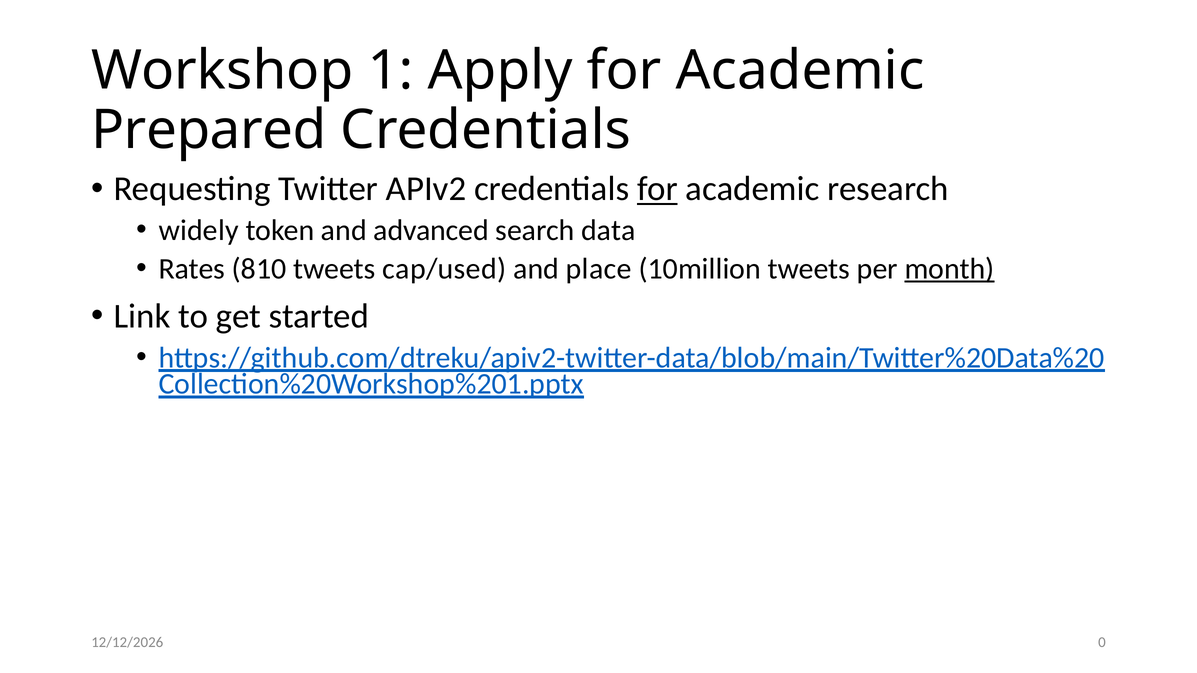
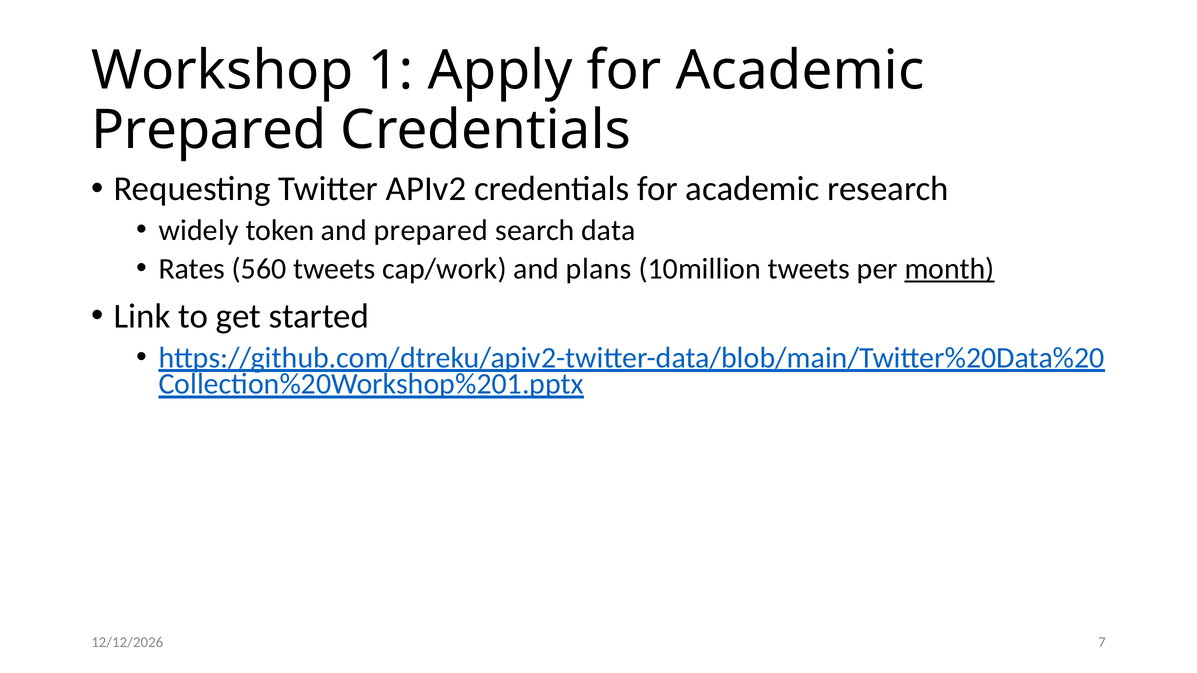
for at (657, 189) underline: present -> none
and advanced: advanced -> prepared
810: 810 -> 560
cap/used: cap/used -> cap/work
place: place -> plans
0: 0 -> 7
